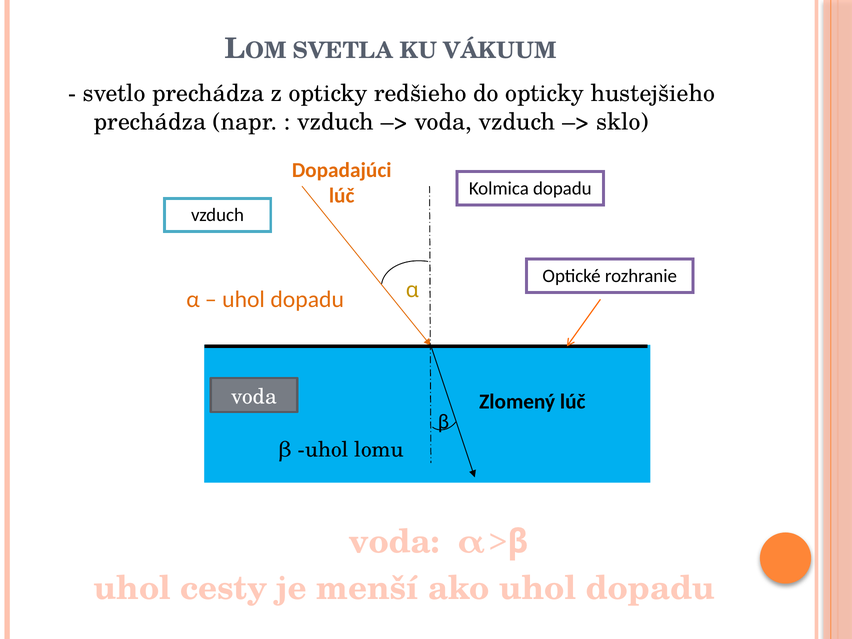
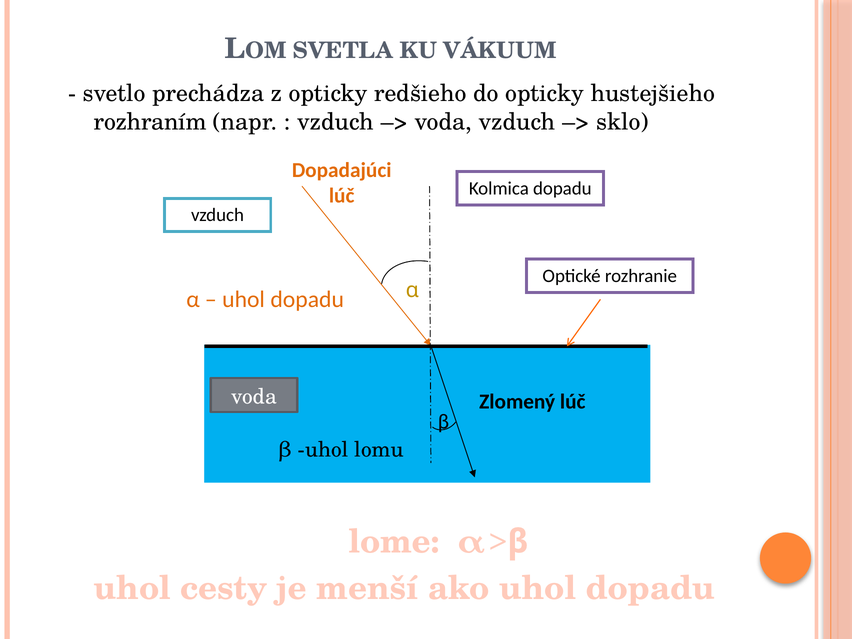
prechádza at (150, 122): prechádza -> rozhraním
voda at (394, 542): voda -> lome
